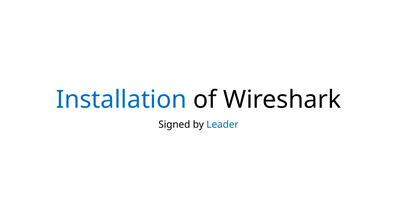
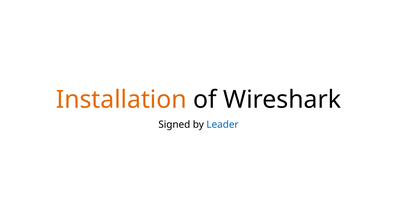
Installation colour: blue -> orange
